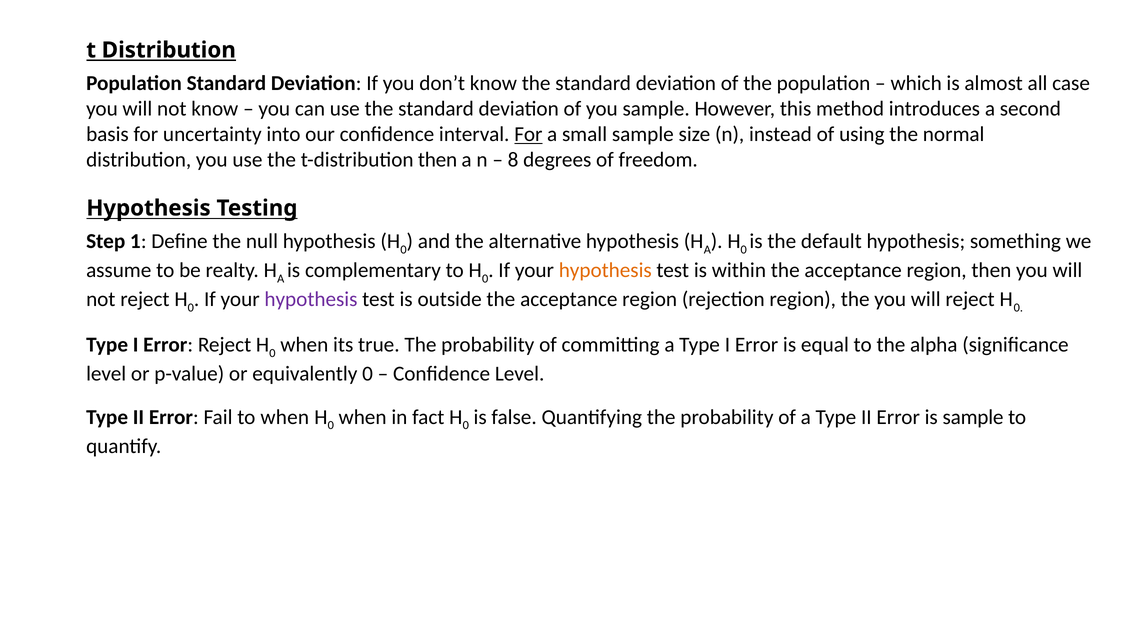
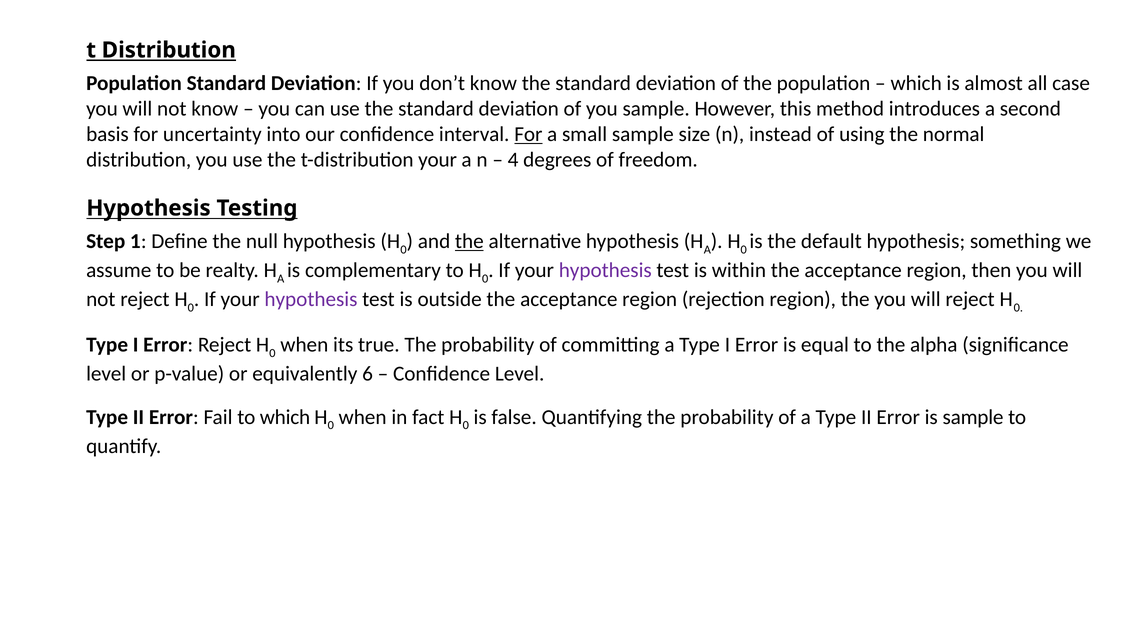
t-distribution then: then -> your
8: 8 -> 4
the at (469, 241) underline: none -> present
hypothesis at (605, 270) colour: orange -> purple
equivalently 0: 0 -> 6
to when: when -> which
